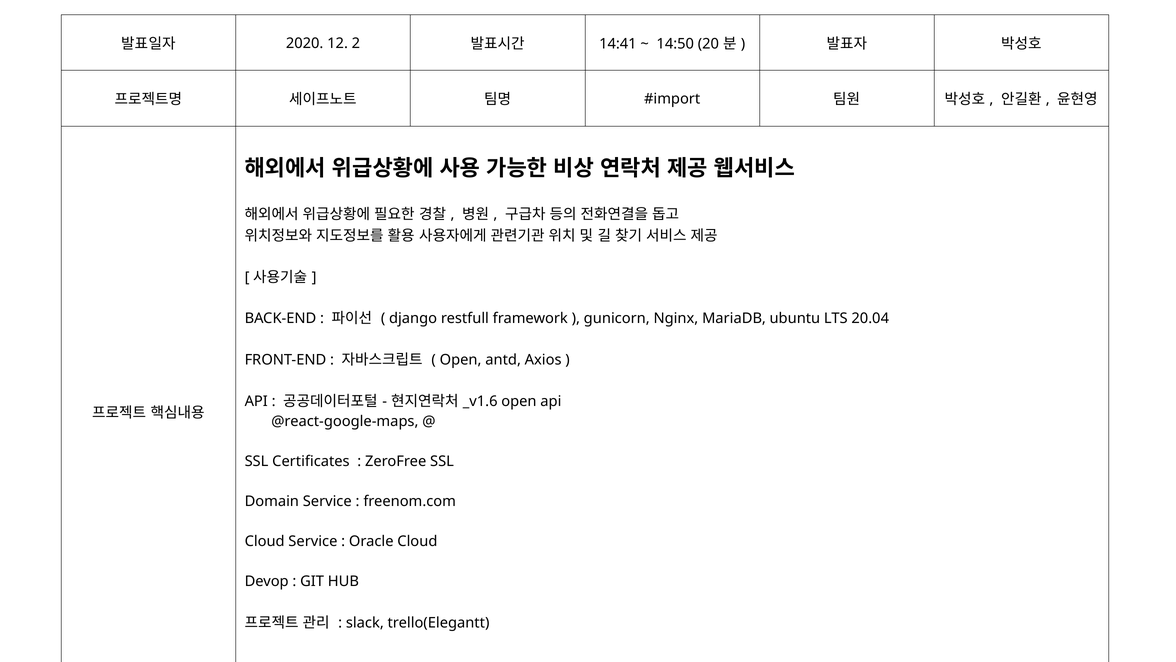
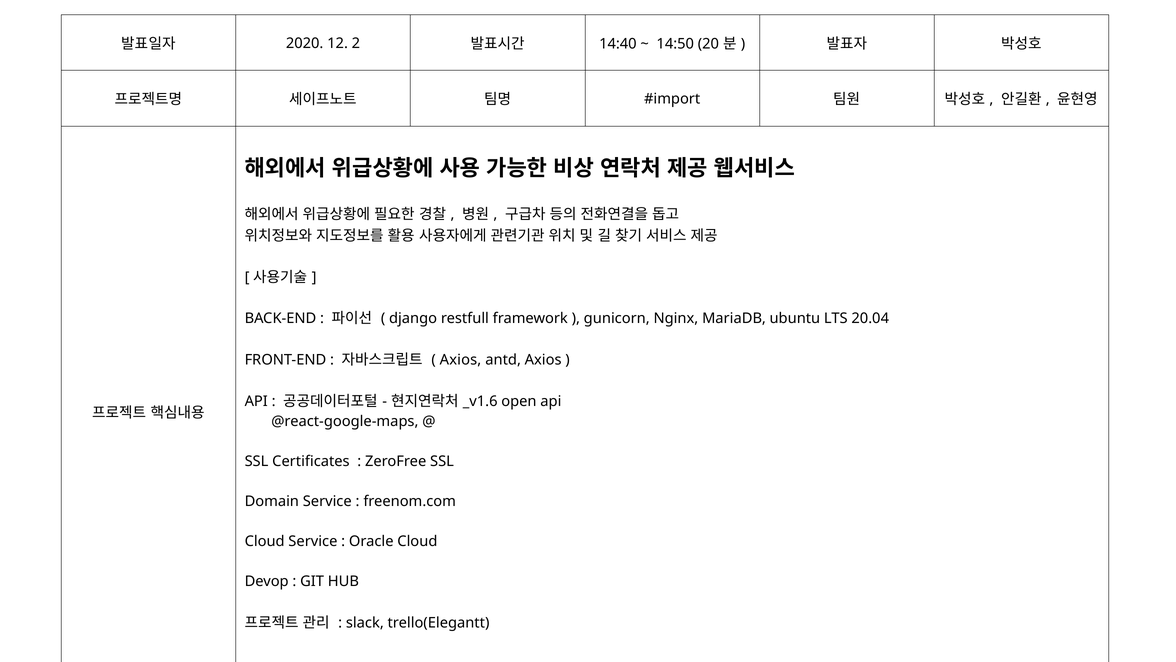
14:41: 14:41 -> 14:40
Open at (461, 360): Open -> Axios
